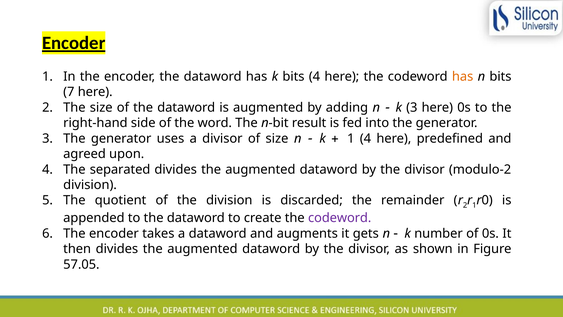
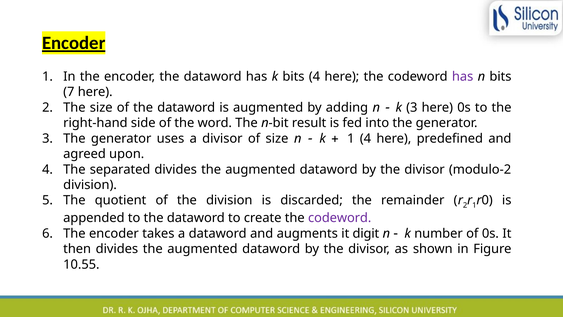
has at (463, 76) colour: orange -> purple
gets: gets -> digit
57.05: 57.05 -> 10.55
